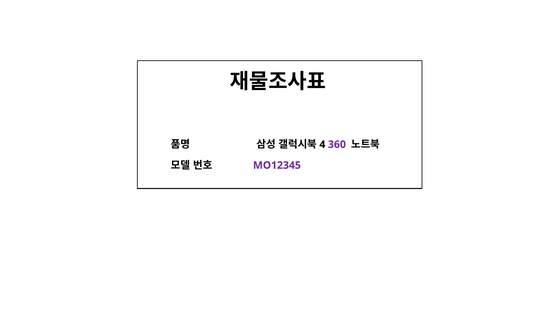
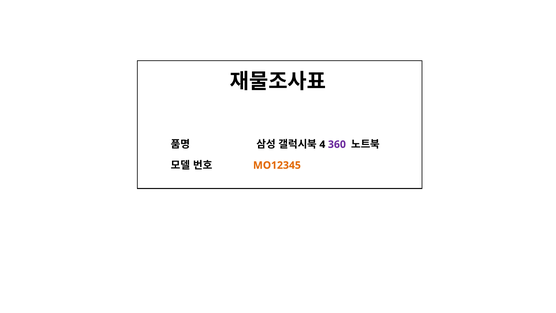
MO12345 colour: purple -> orange
